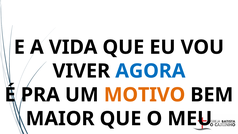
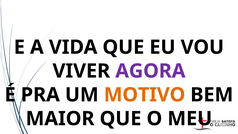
AGORA colour: blue -> purple
